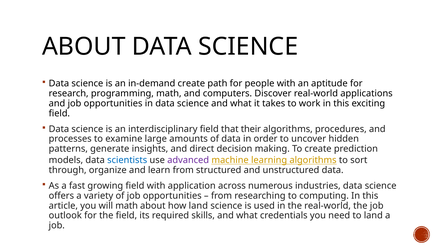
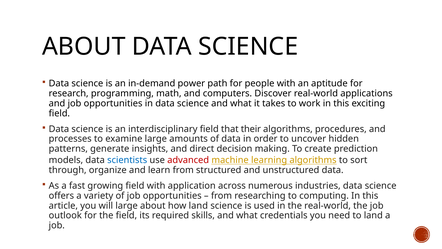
in-demand create: create -> power
advanced colour: purple -> red
will math: math -> large
